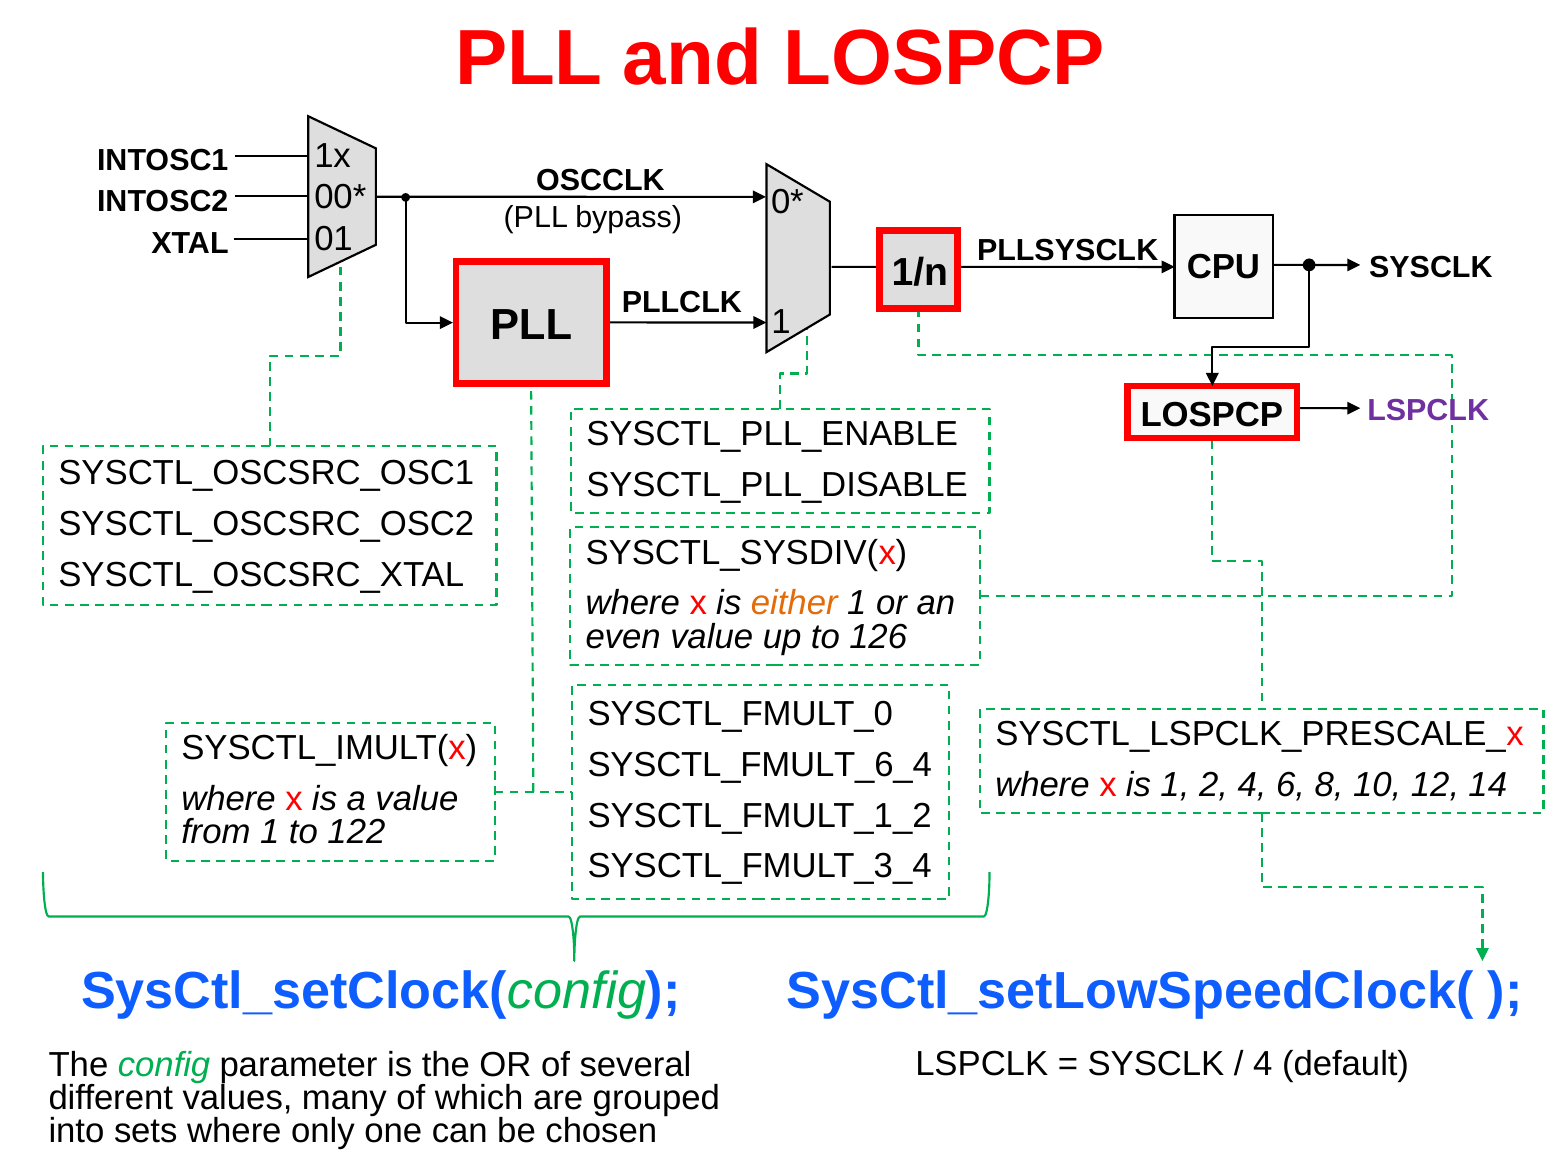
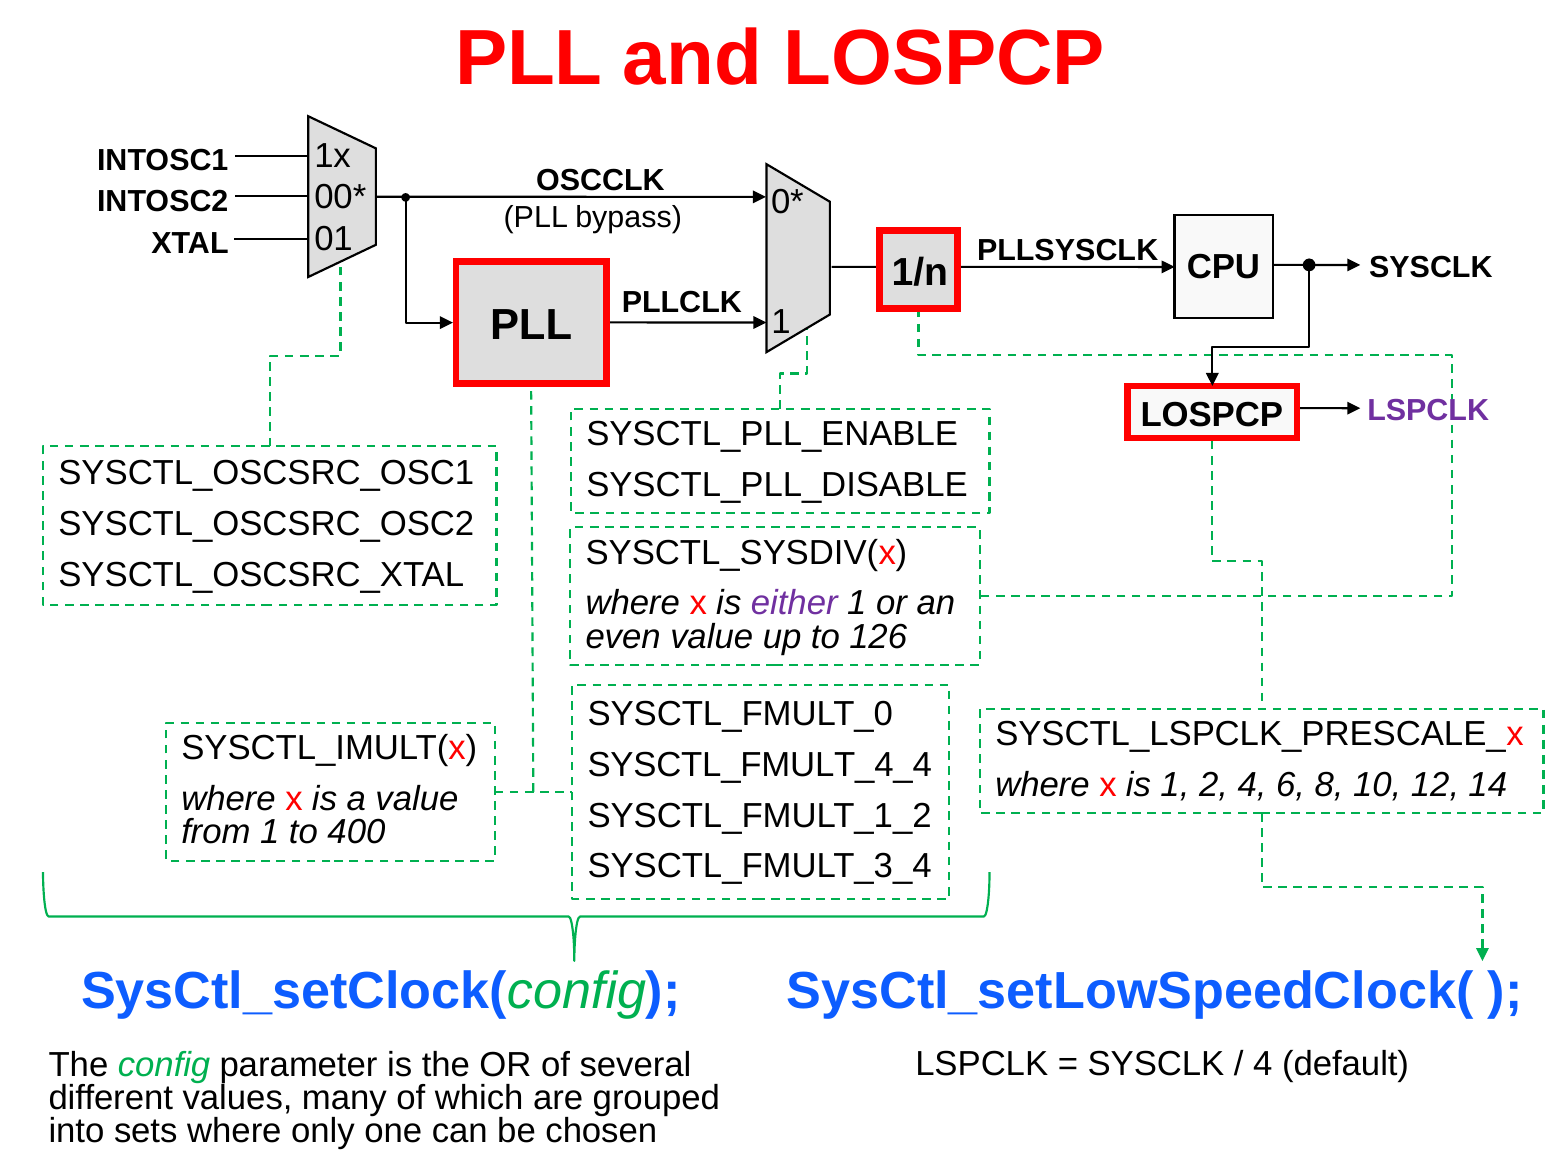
either colour: orange -> purple
SYSCTL_FMULT_6_4: SYSCTL_FMULT_6_4 -> SYSCTL_FMULT_4_4
122: 122 -> 400
